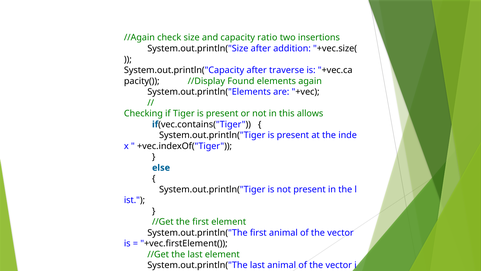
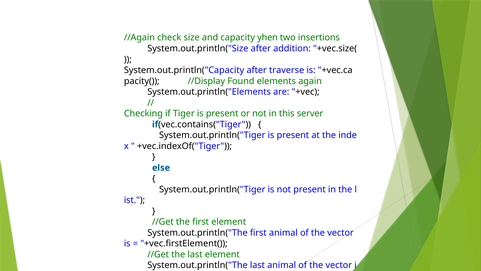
ratio: ratio -> yhen
allows: allows -> server
